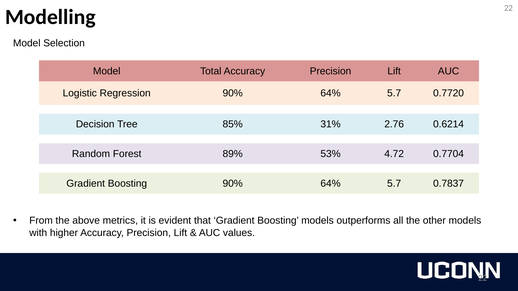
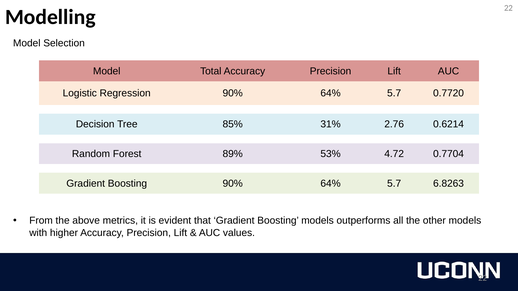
0.7837: 0.7837 -> 6.8263
